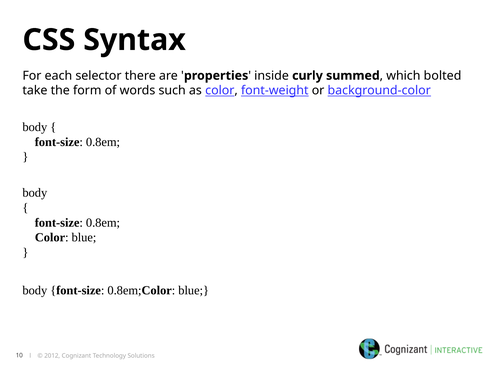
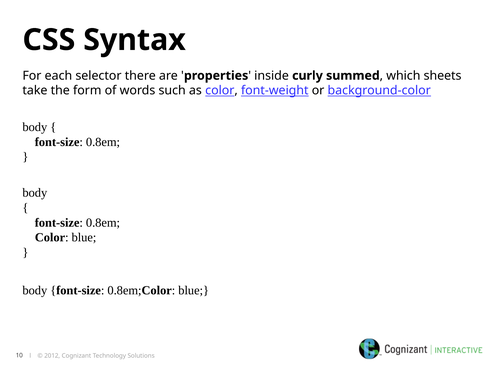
bolted: bolted -> sheets
